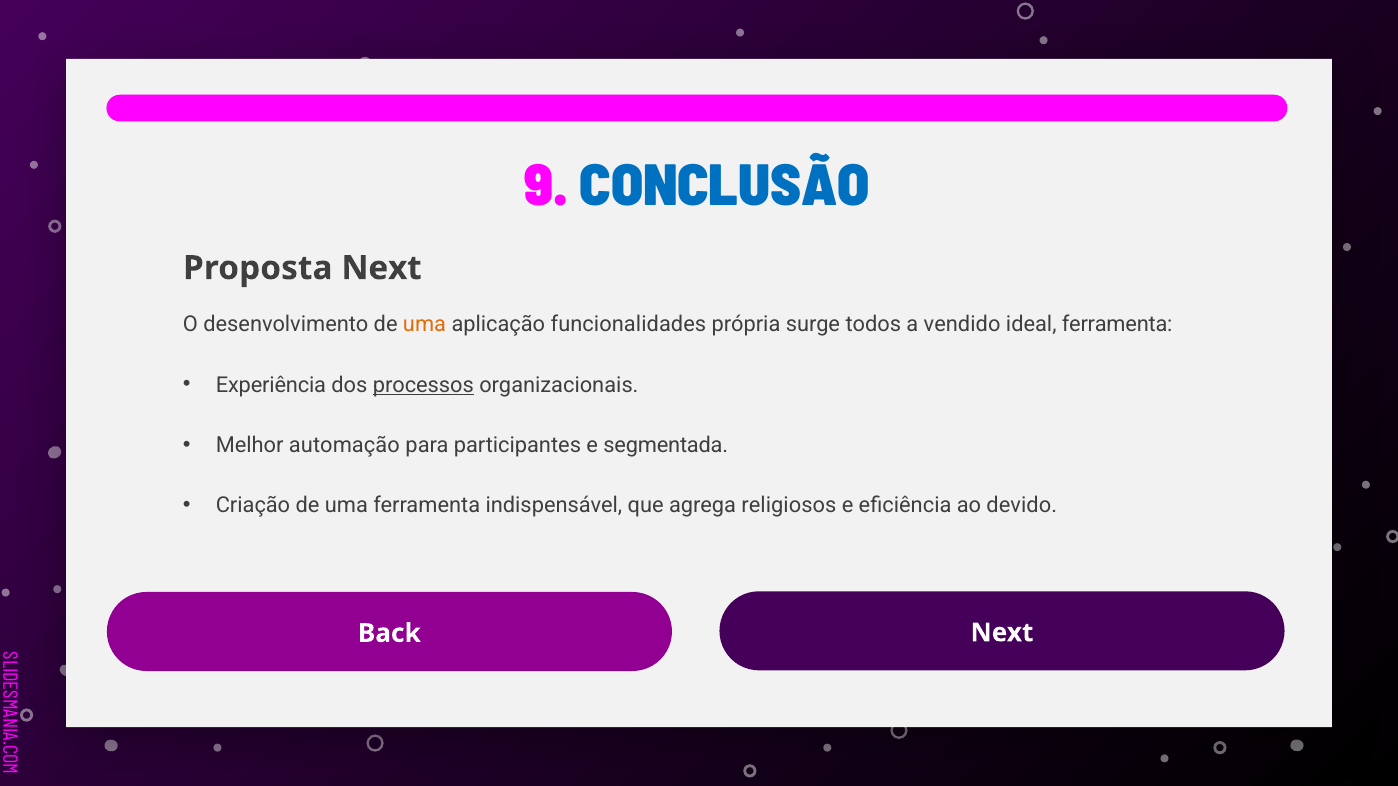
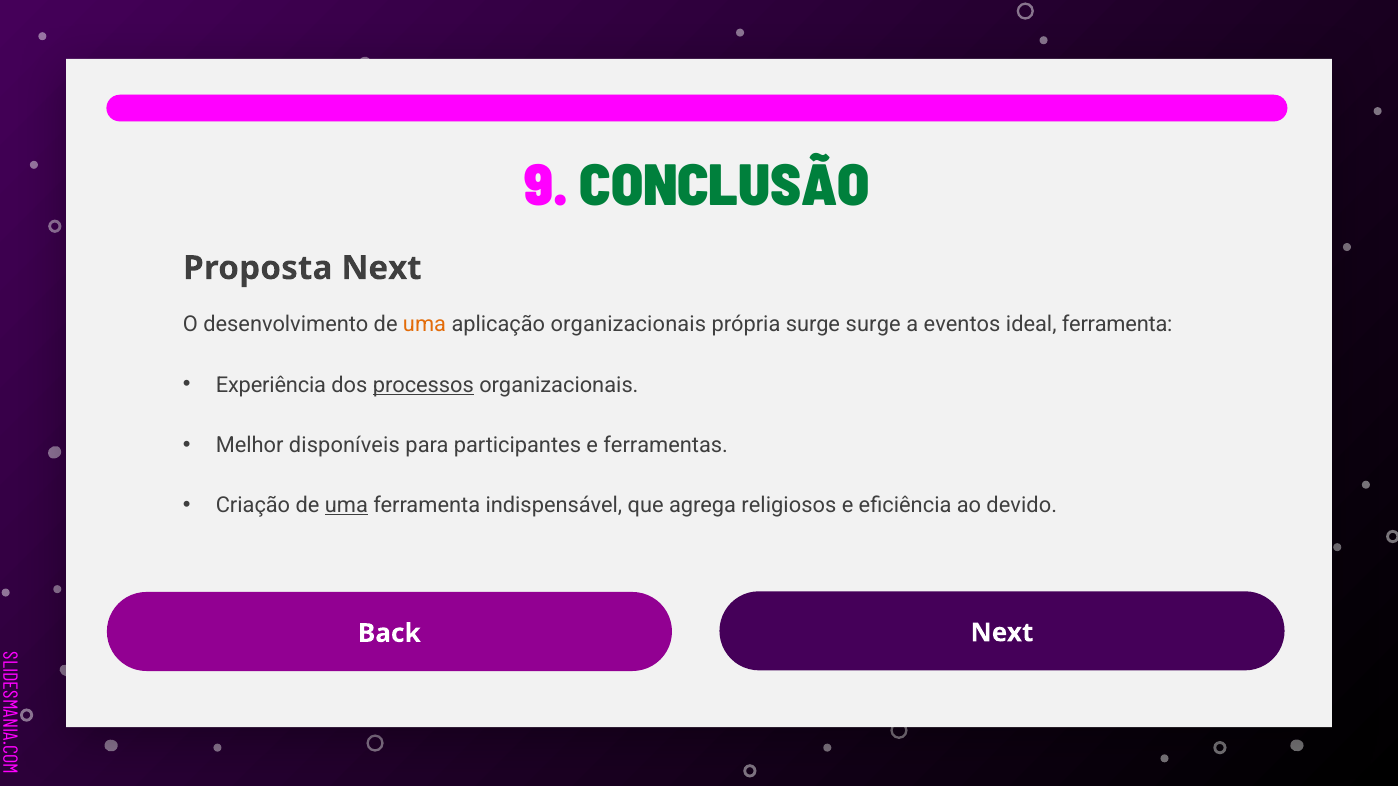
CONCLUSÃO colour: blue -> green
aplicação funcionalidades: funcionalidades -> organizacionais
surge todos: todos -> surge
vendido: vendido -> eventos
automação: automação -> disponíveis
segmentada: segmentada -> ferramentas
uma at (346, 506) underline: none -> present
